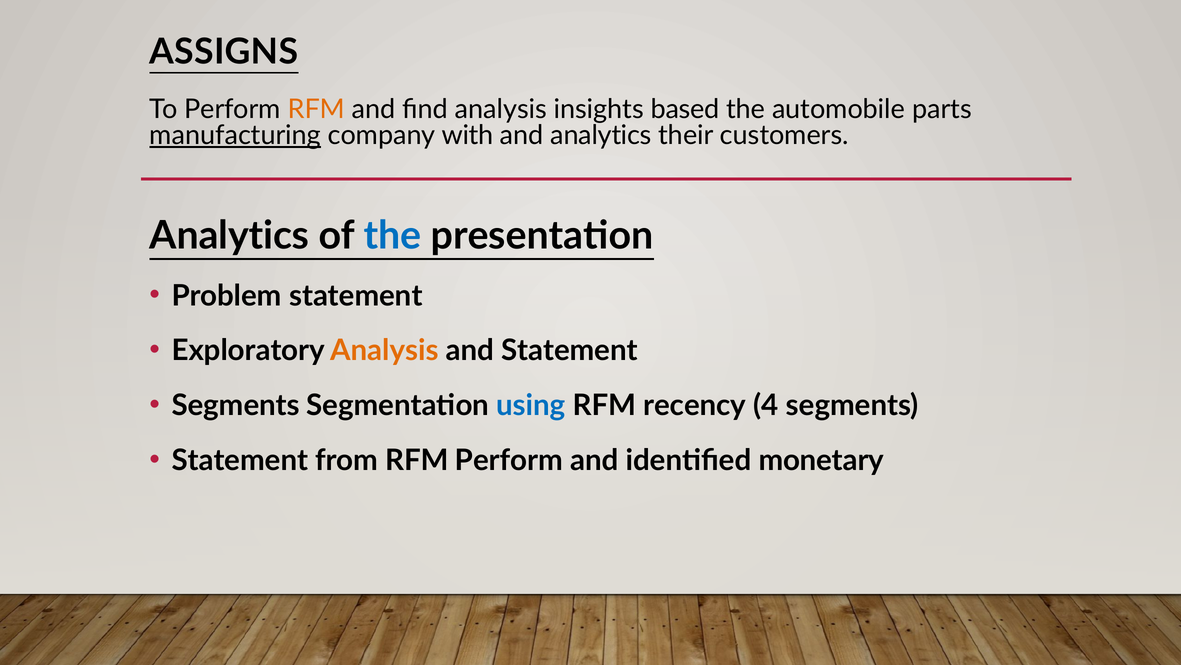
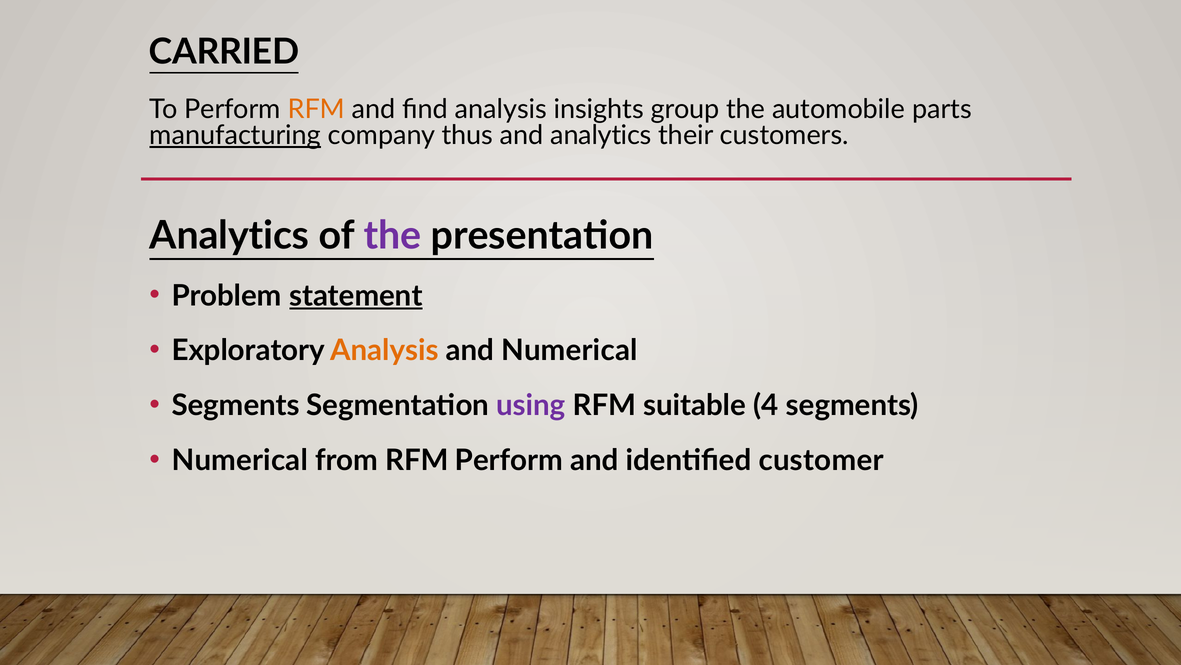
ASSIGNS: ASSIGNS -> CARRIED
based: based -> group
with: with -> thus
the at (393, 236) colour: blue -> purple
statement at (356, 296) underline: none -> present
and Statement: Statement -> Numerical
using colour: blue -> purple
recency: recency -> suitable
Statement at (240, 460): Statement -> Numerical
monetary: monetary -> customer
